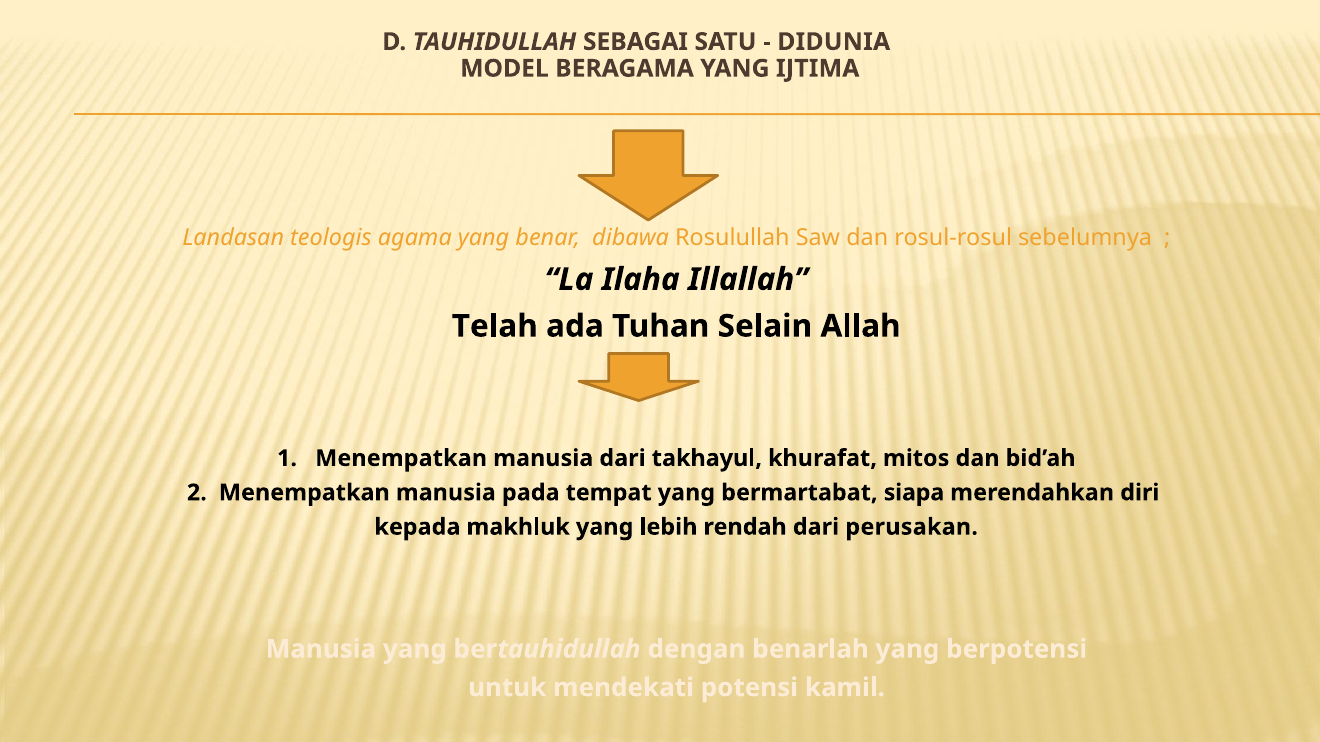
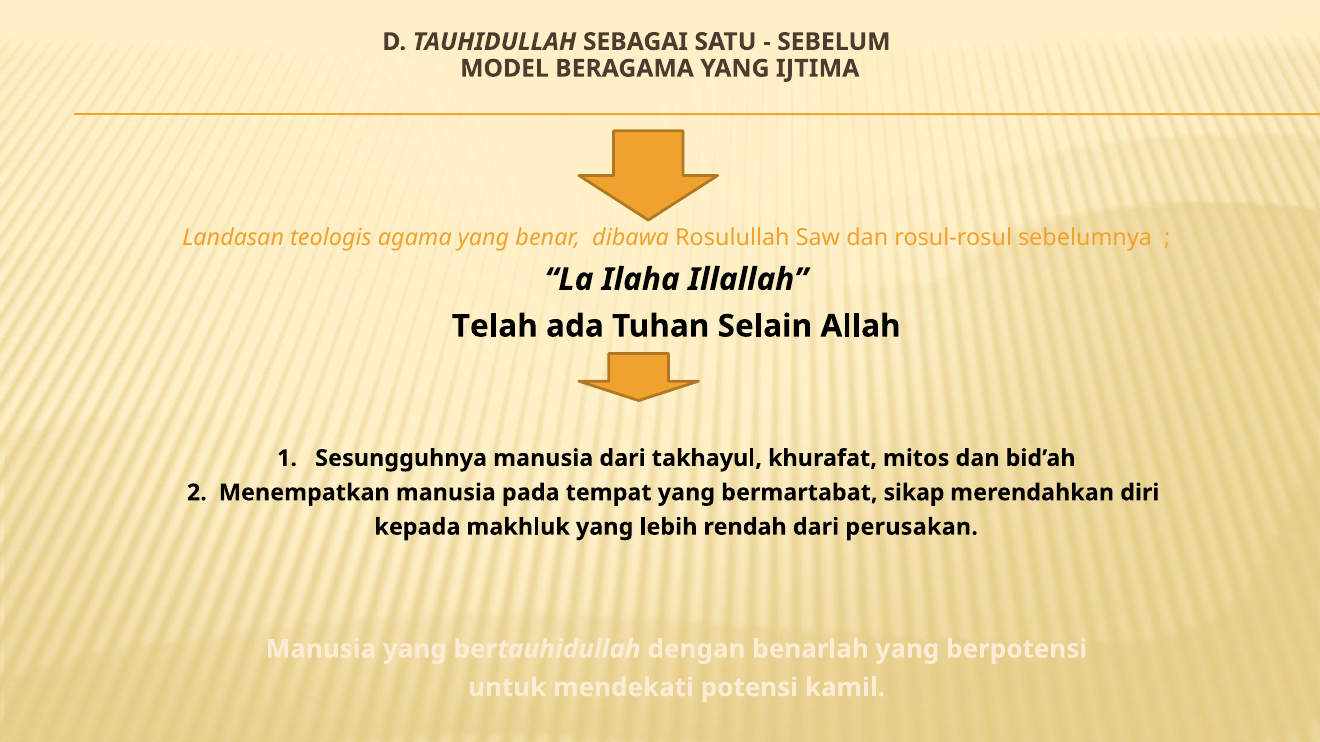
DIDUNIA: DIDUNIA -> SEBELUM
1 Menempatkan: Menempatkan -> Sesungguhnya
siapa: siapa -> sikap
